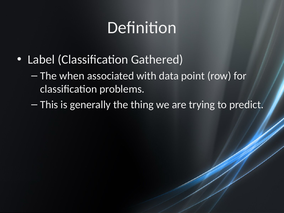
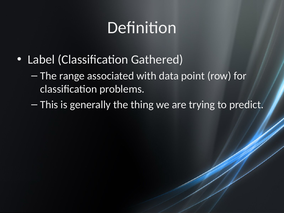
when: when -> range
